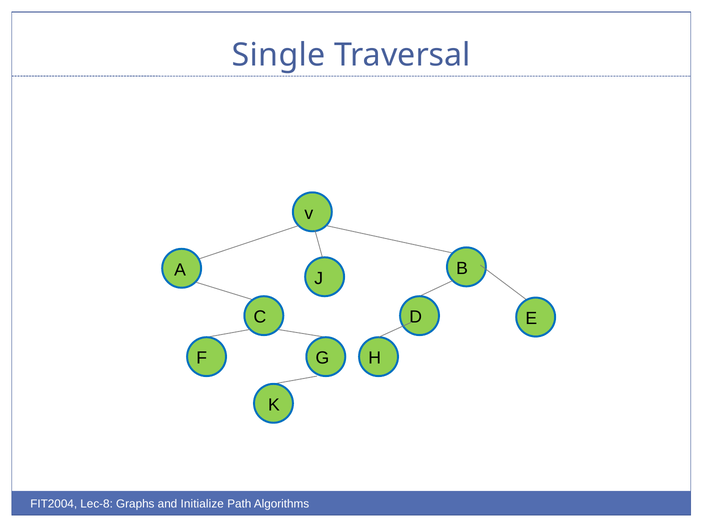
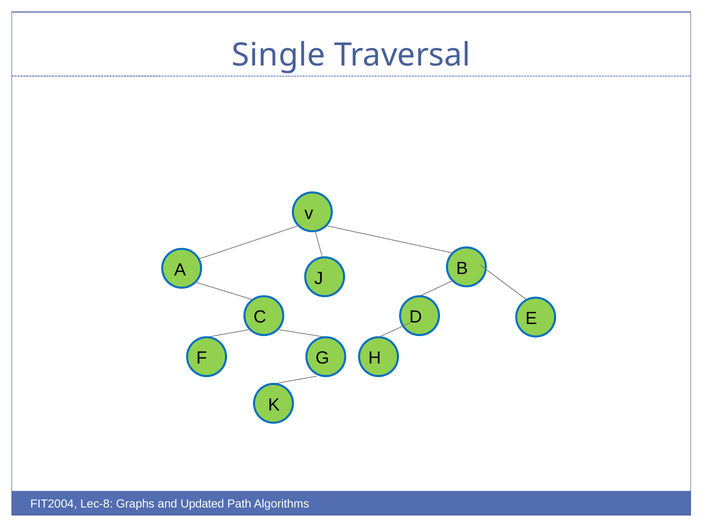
Initialize: Initialize -> Updated
